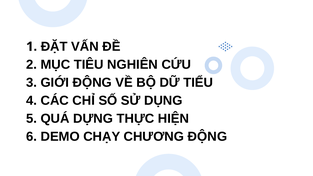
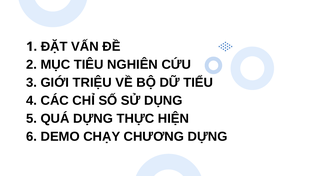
GIỚI ĐỘNG: ĐỘNG -> TRIỆU
CHƯƠNG ĐỘNG: ĐỘNG -> DỰNG
